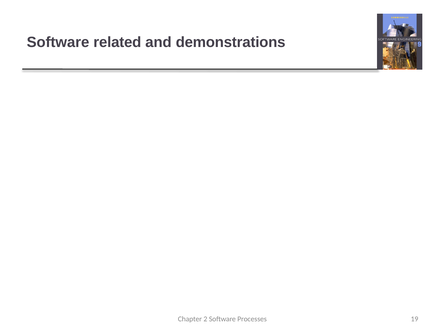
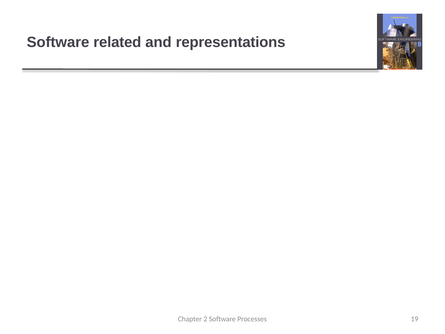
demonstrations: demonstrations -> representations
